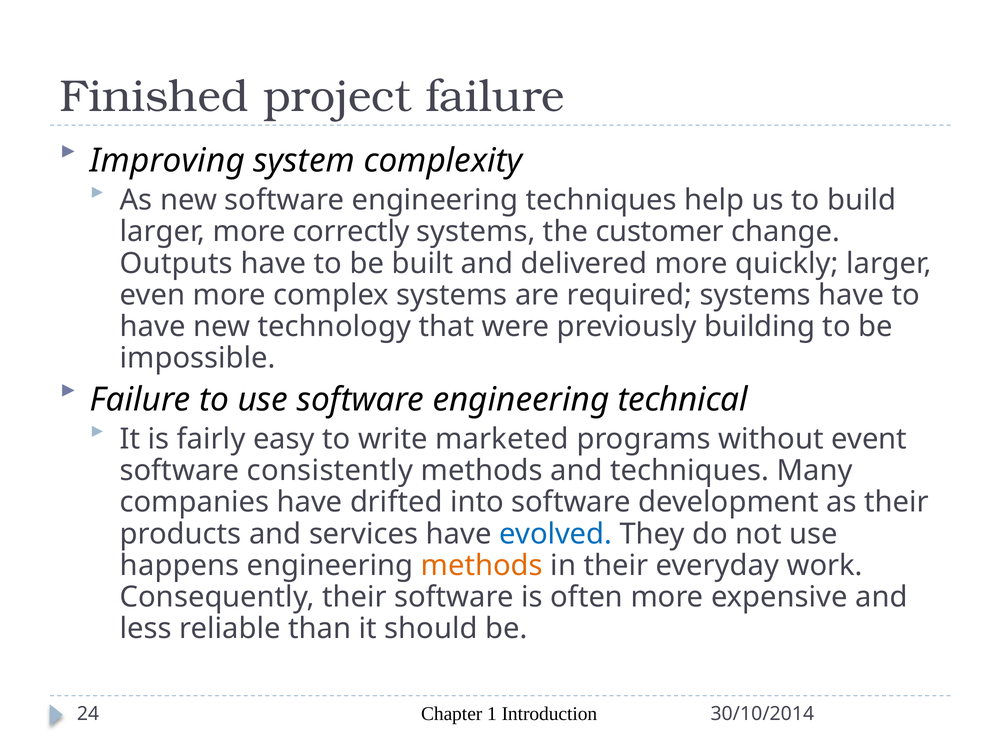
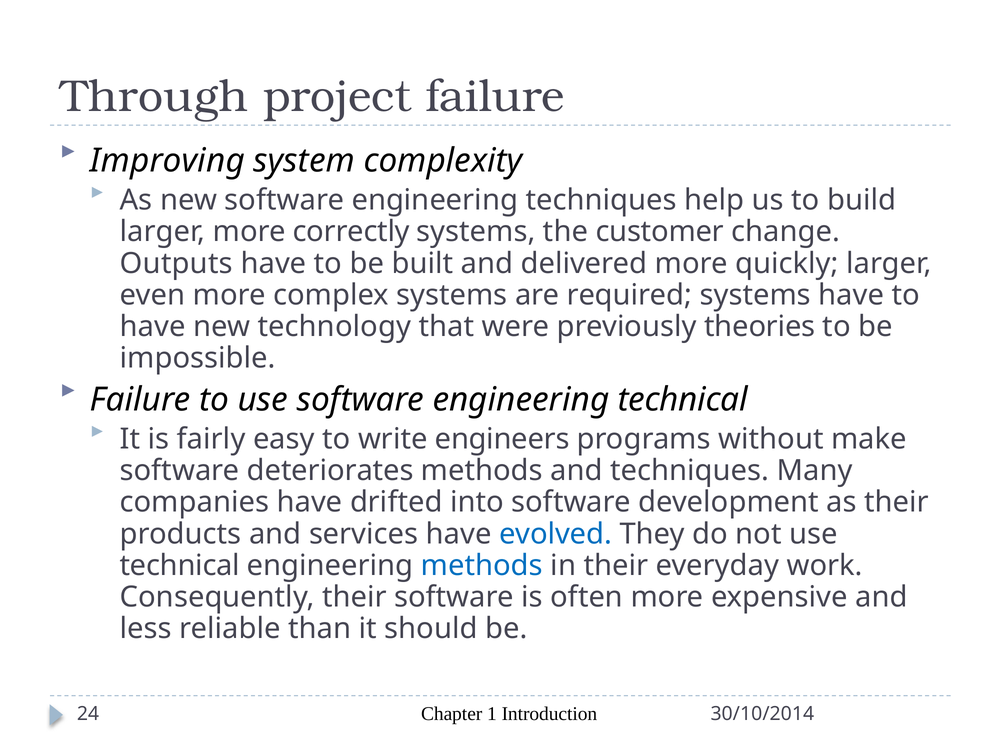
Finished: Finished -> Through
building: building -> theories
marketed: marketed -> engineers
event: event -> make
consistently: consistently -> deteriorates
happens at (180, 565): happens -> technical
methods at (482, 565) colour: orange -> blue
